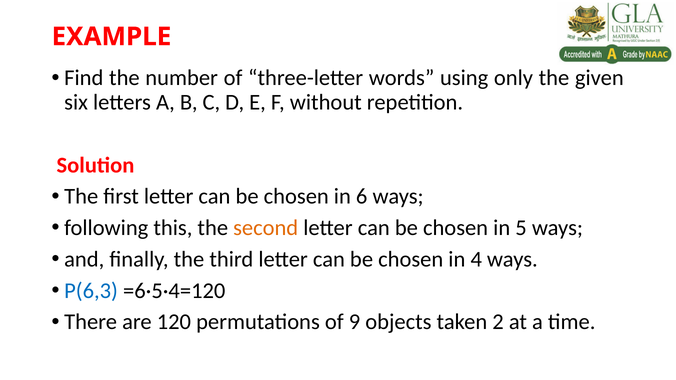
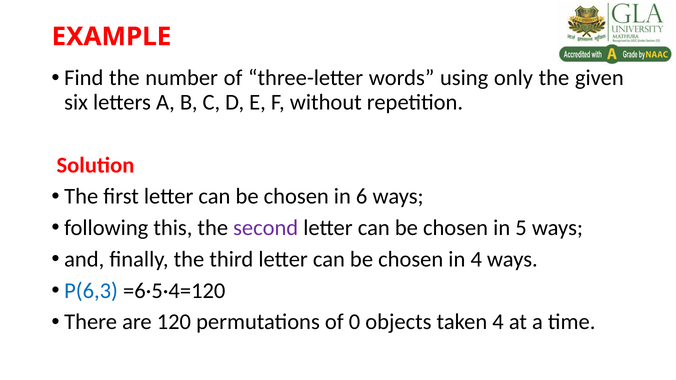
second colour: orange -> purple
9: 9 -> 0
taken 2: 2 -> 4
